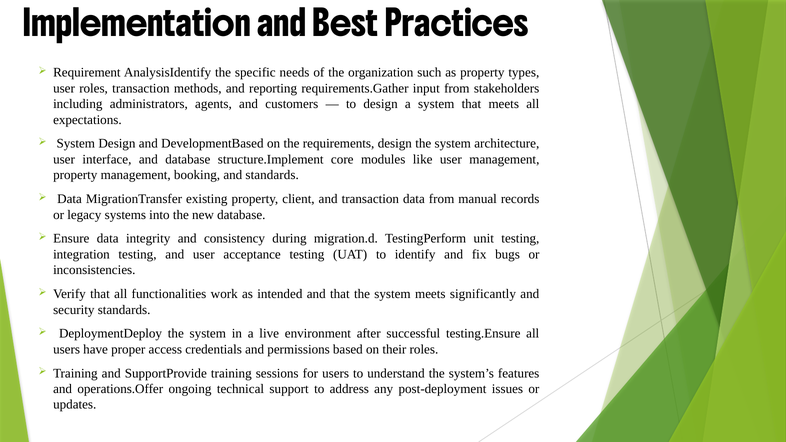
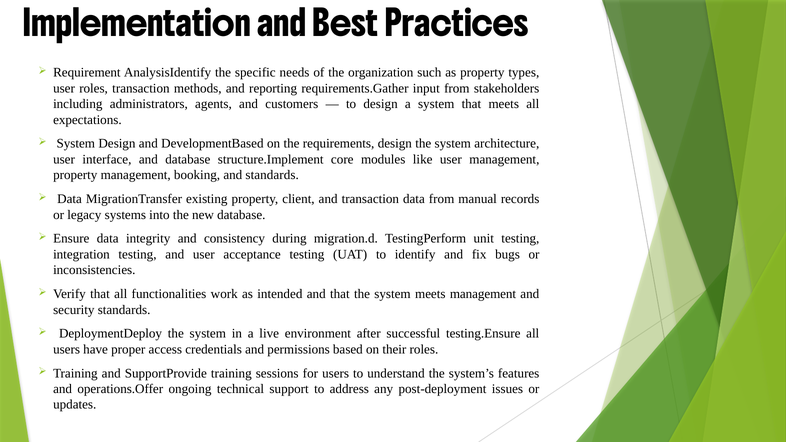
meets significantly: significantly -> management
